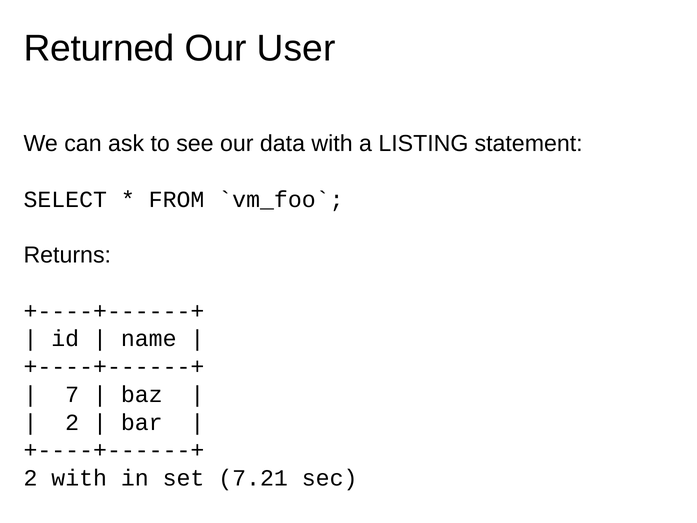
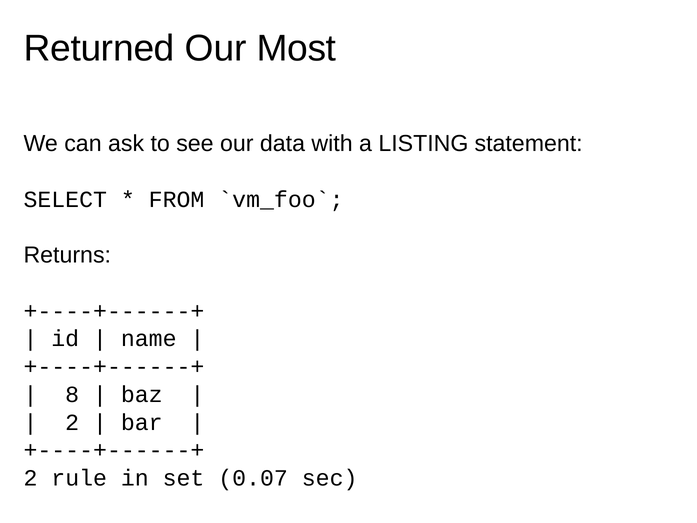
User: User -> Most
7: 7 -> 8
2 with: with -> rule
7.21: 7.21 -> 0.07
